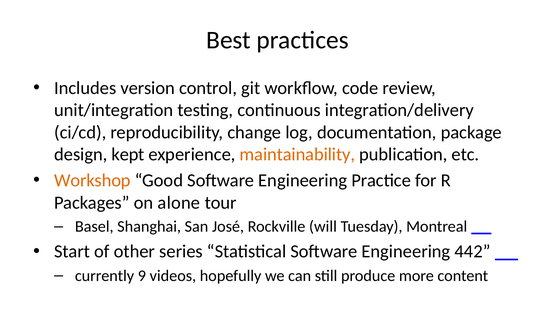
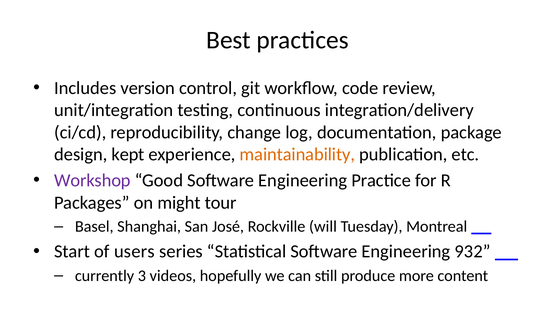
Workshop colour: orange -> purple
alone: alone -> might
other: other -> users
442: 442 -> 932
9: 9 -> 3
